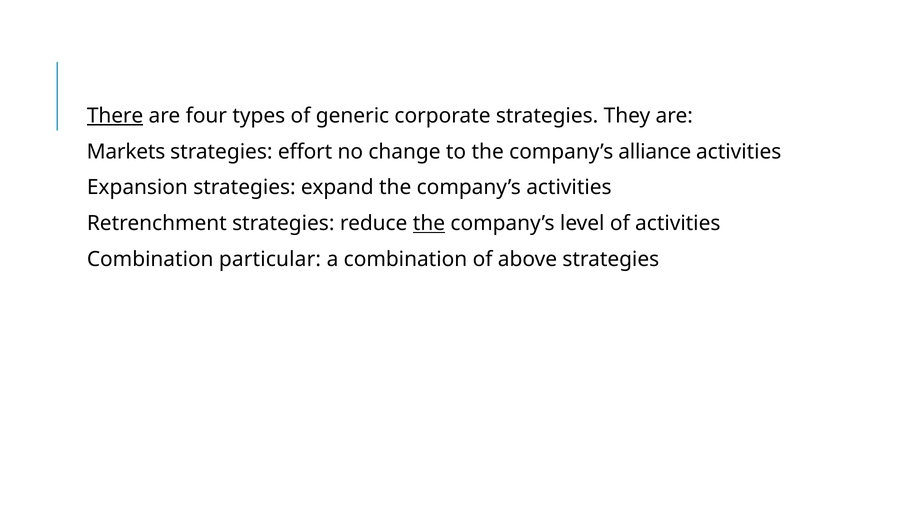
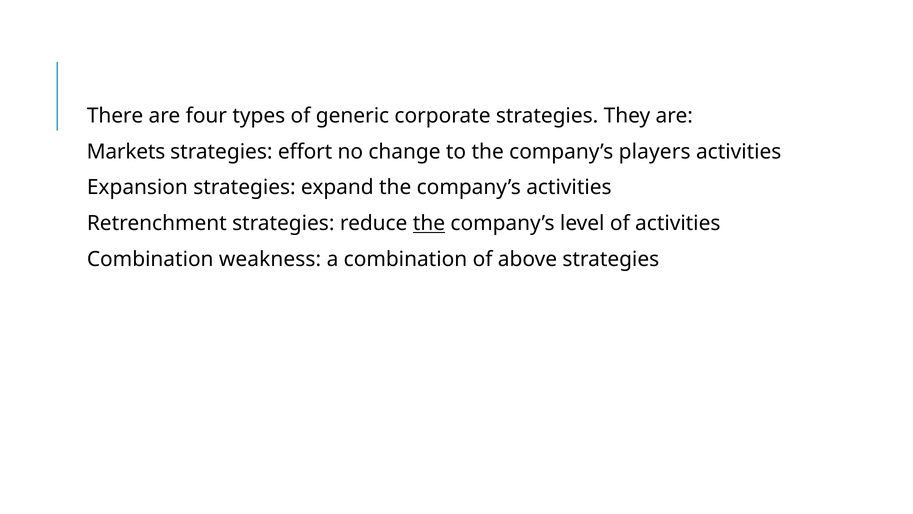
There underline: present -> none
alliance: alliance -> players
particular: particular -> weakness
